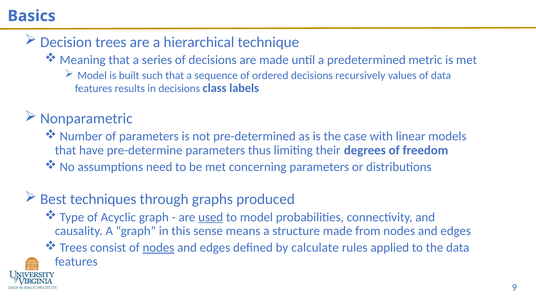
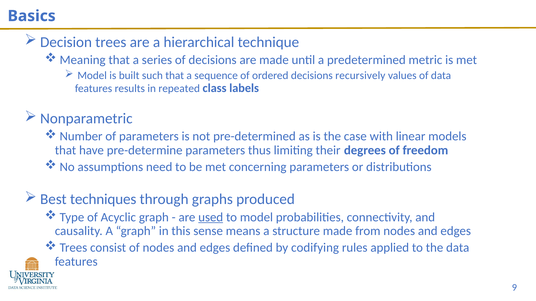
in decisions: decisions -> repeated
nodes at (158, 248) underline: present -> none
calculate: calculate -> codifying
